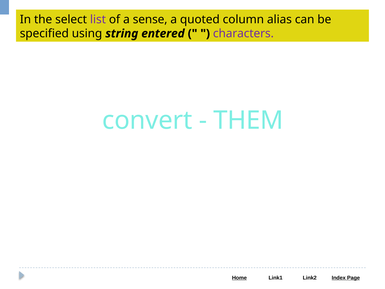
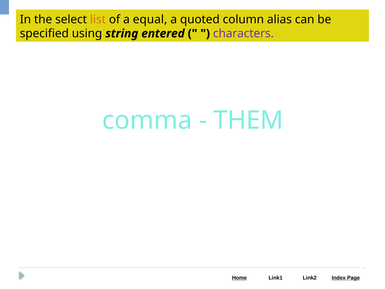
list colour: purple -> orange
sense: sense -> equal
convert: convert -> comma
